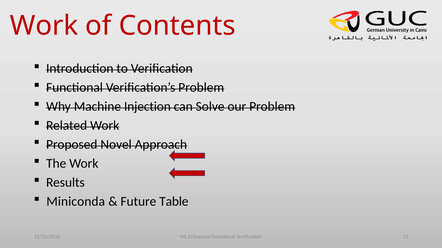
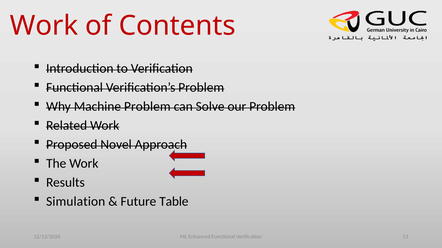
Machine Injection: Injection -> Problem
Miniconda: Miniconda -> Simulation
